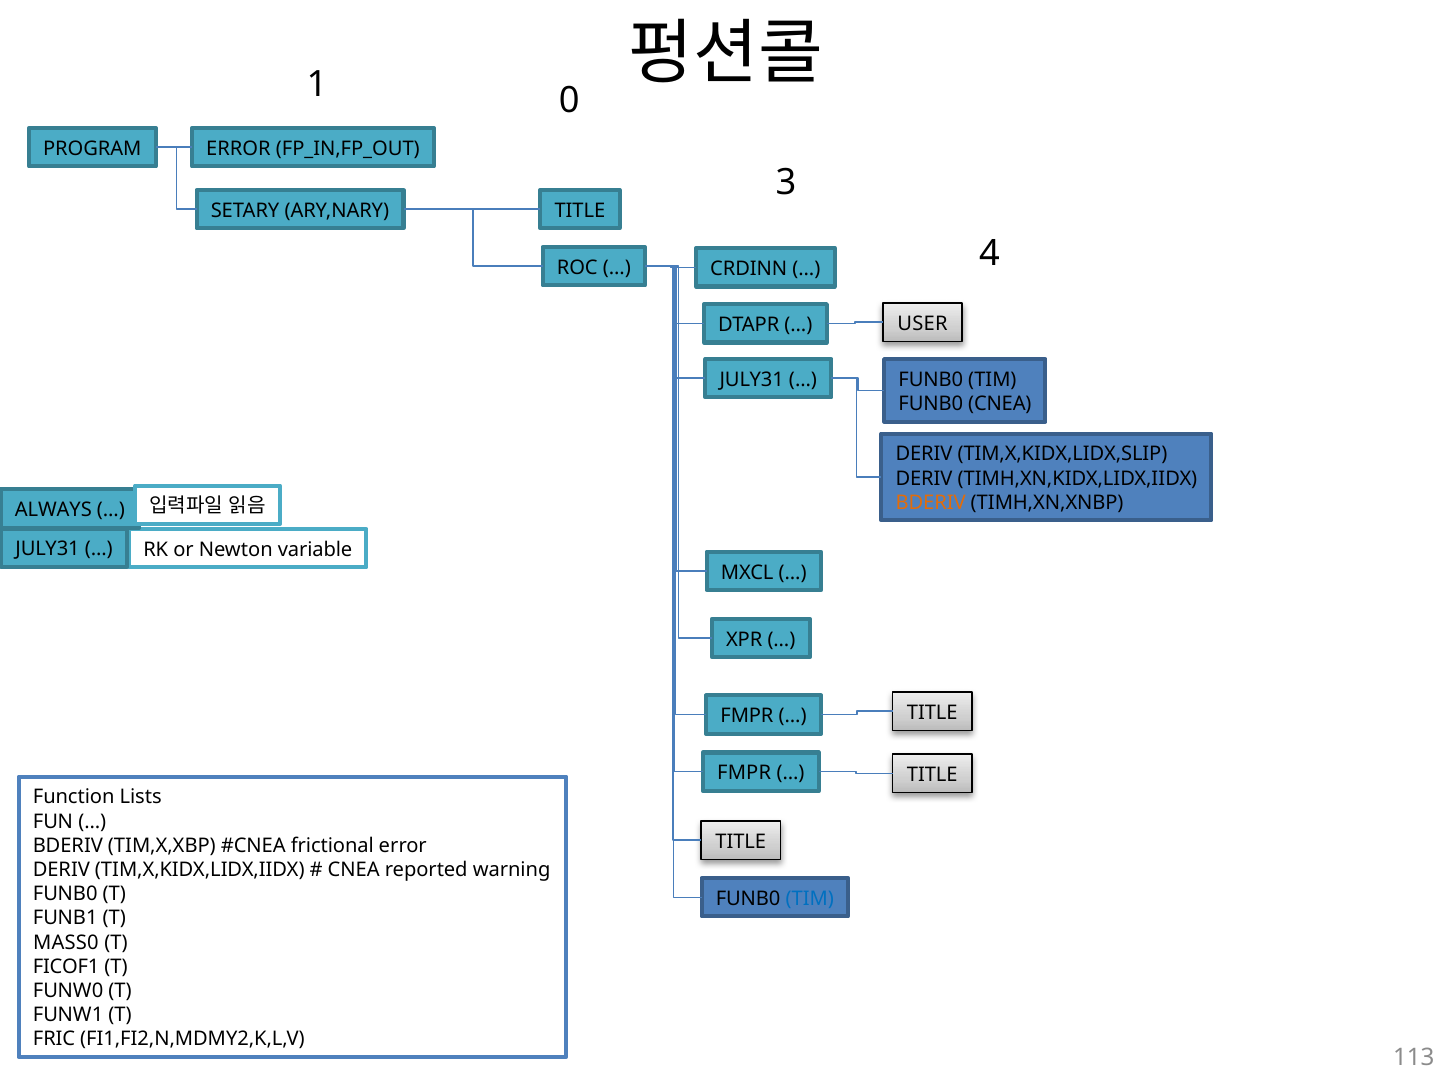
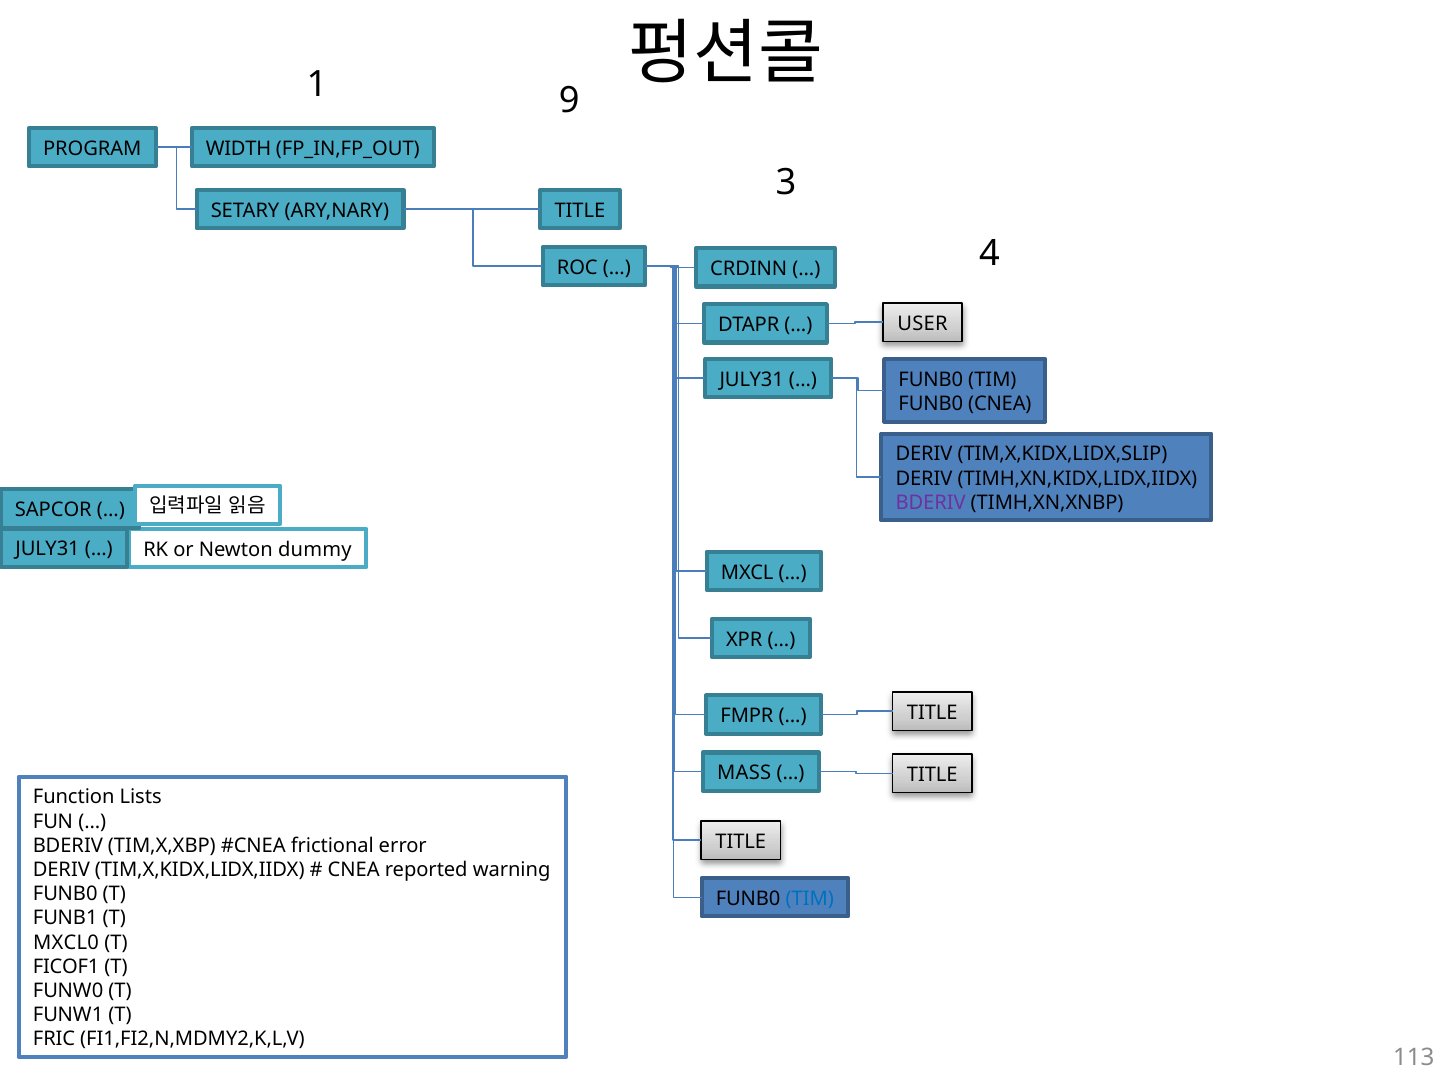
0: 0 -> 9
PROGRAM ERROR: ERROR -> WIDTH
BDERIV at (931, 502) colour: orange -> purple
ALWAYS: ALWAYS -> SAPCOR
variable: variable -> dummy
FMPR at (744, 773): FMPR -> MASS
MASS0: MASS0 -> MXCL0
